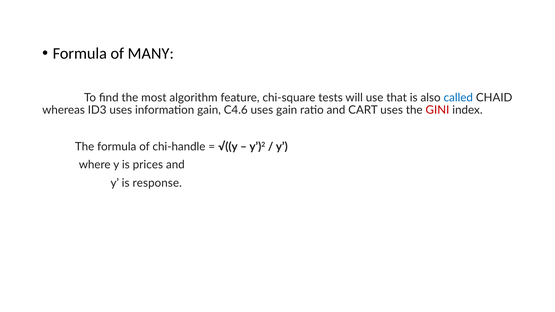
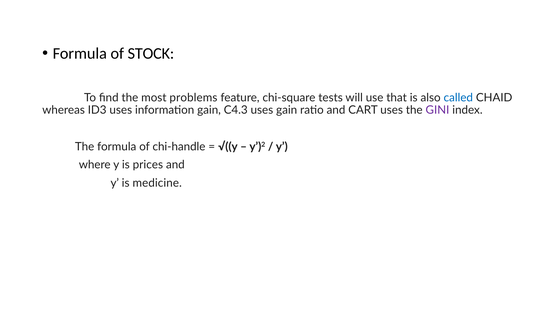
MANY: MANY -> STOCK
algorithm: algorithm -> problems
C4.6: C4.6 -> C4.3
GINI colour: red -> purple
response: response -> medicine
